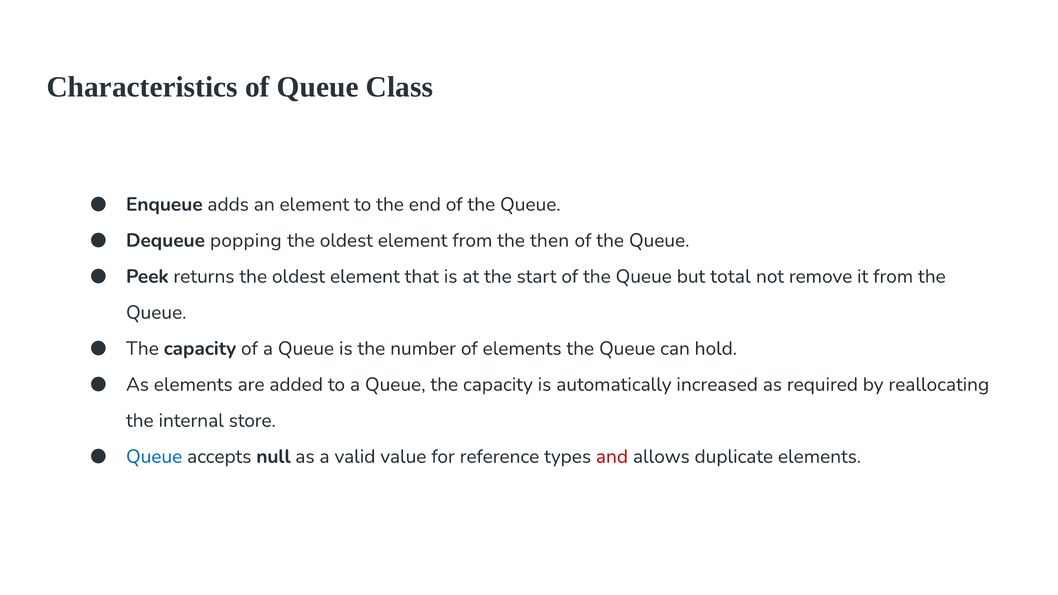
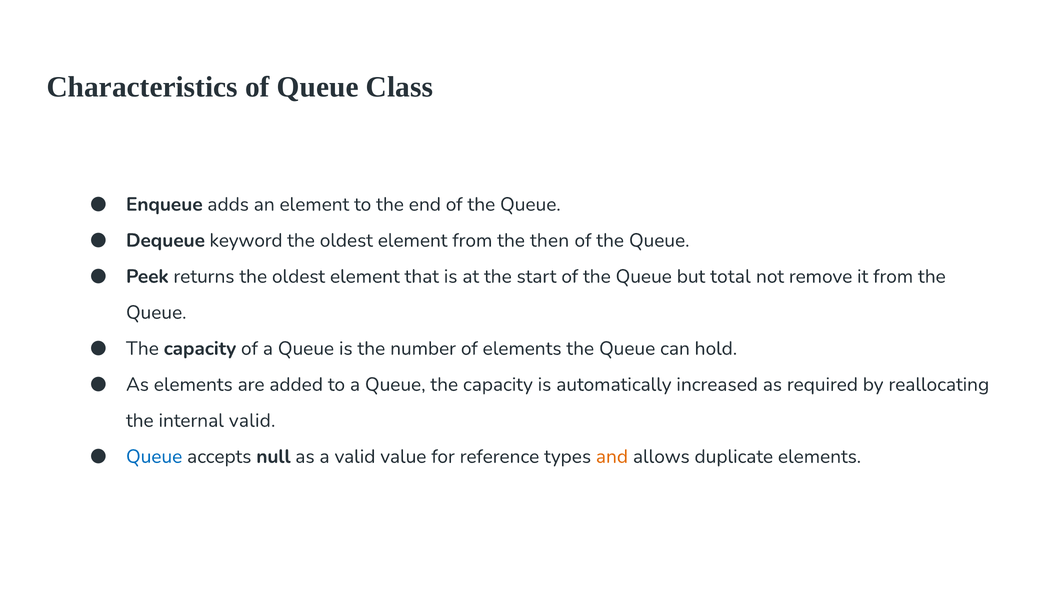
popping: popping -> keyword
internal store: store -> valid
and colour: red -> orange
